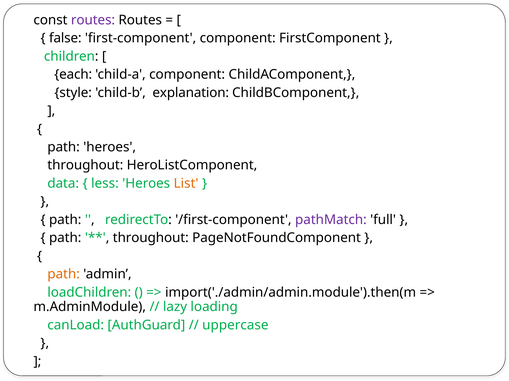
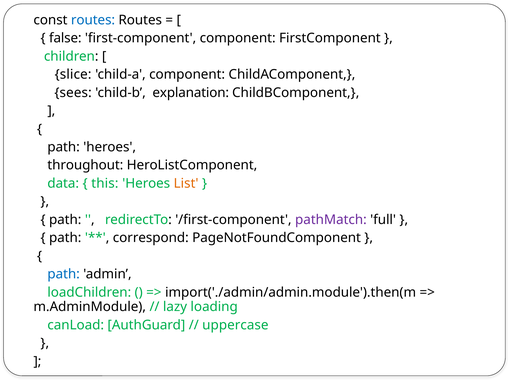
routes at (93, 20) colour: purple -> blue
each: each -> slice
style: style -> sees
less: less -> this
throughout at (151, 238): throughout -> correspond
path at (64, 275) colour: orange -> blue
